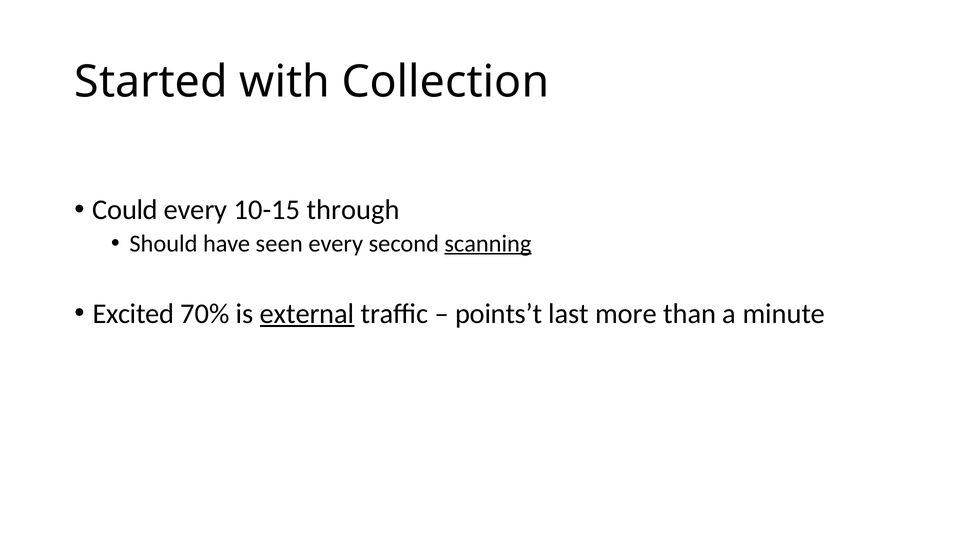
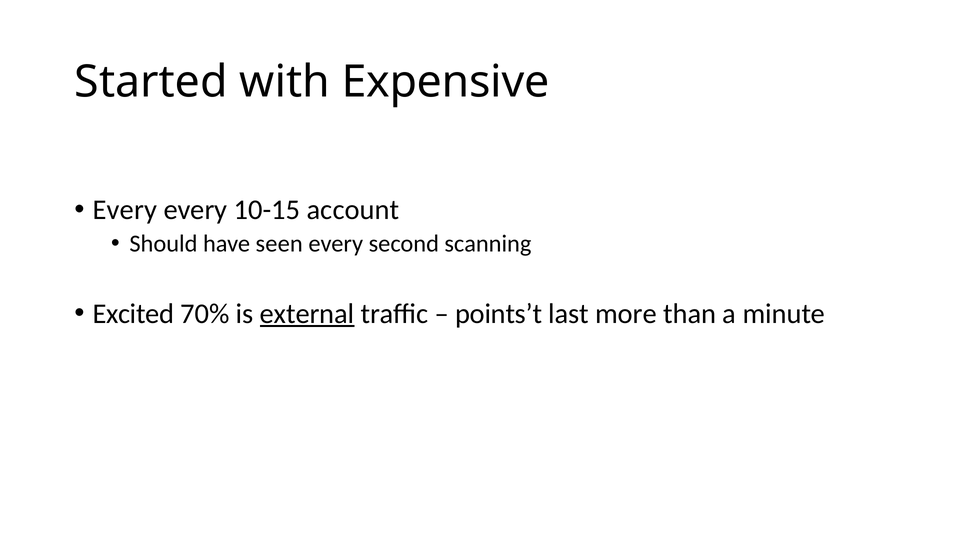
Collection: Collection -> Expensive
Could at (125, 210): Could -> Every
through: through -> account
scanning underline: present -> none
